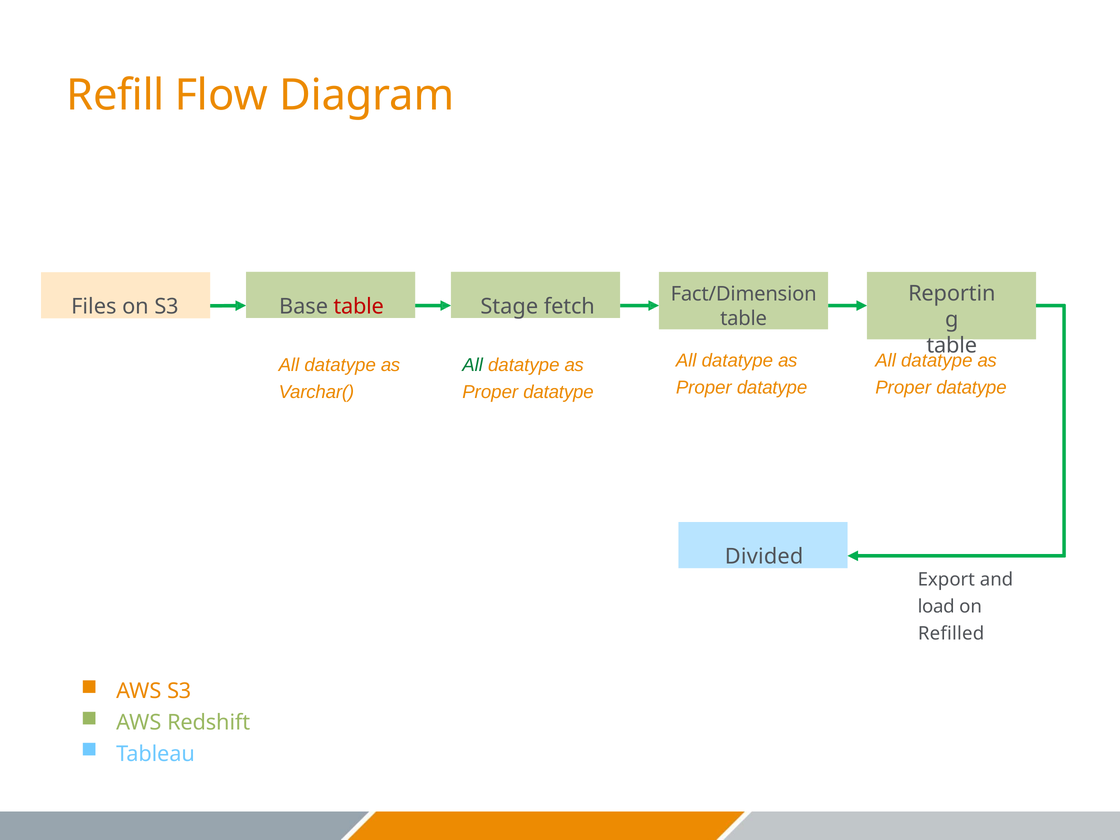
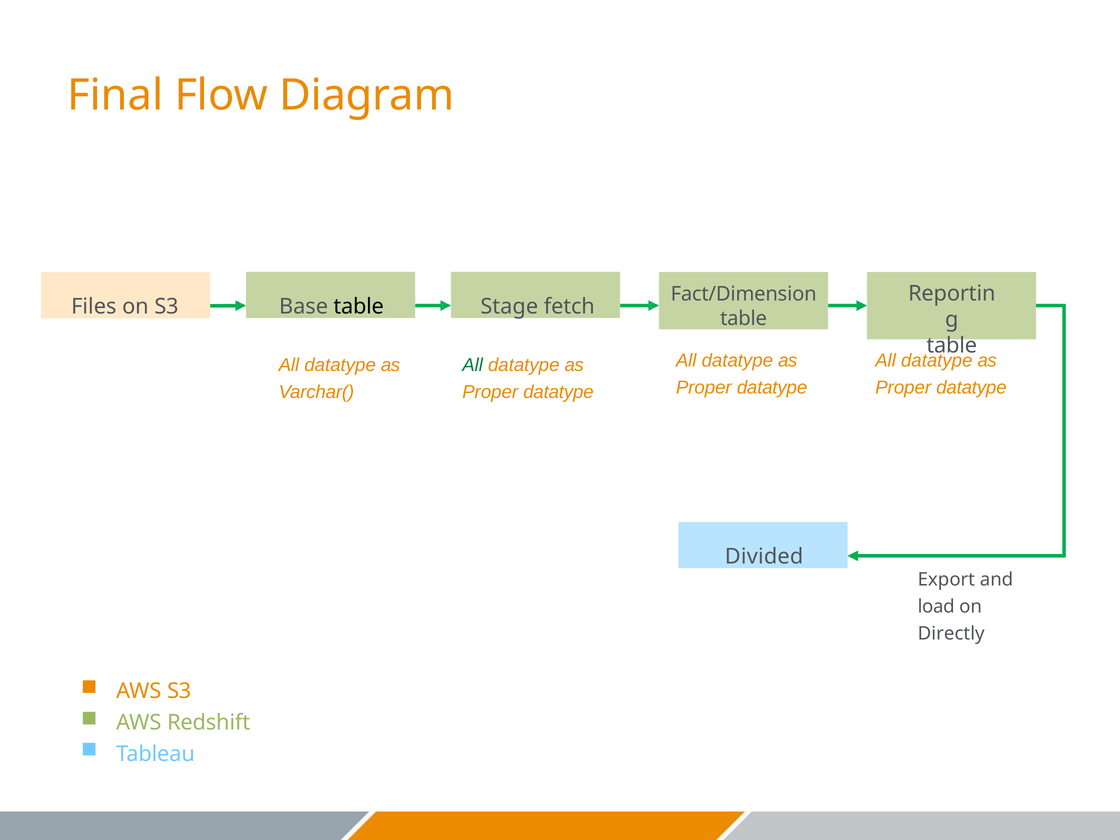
Refill: Refill -> Final
table at (359, 306) colour: red -> black
Refilled: Refilled -> Directly
